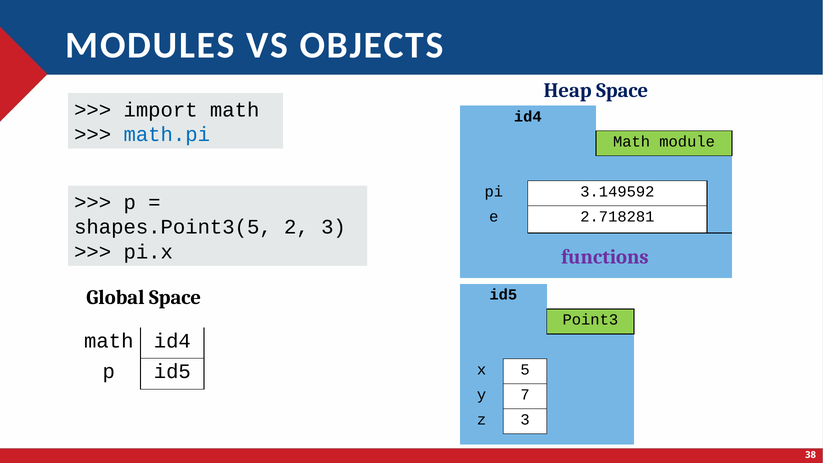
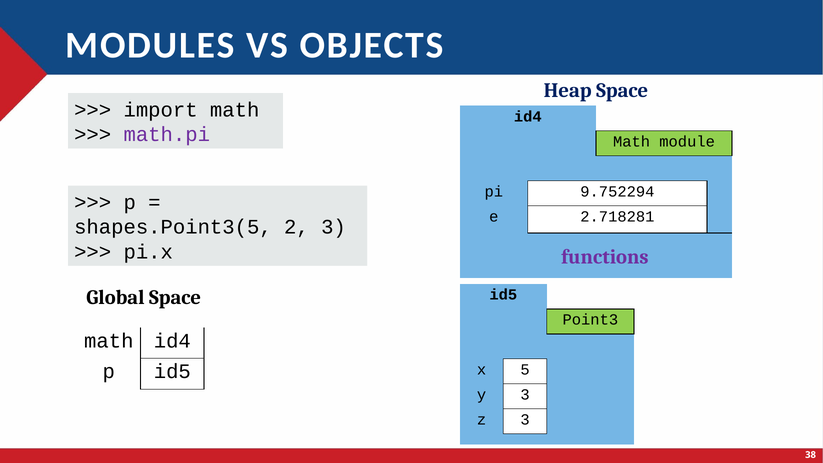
math.pi colour: blue -> purple
3.149592: 3.149592 -> 9.752294
y 7: 7 -> 3
